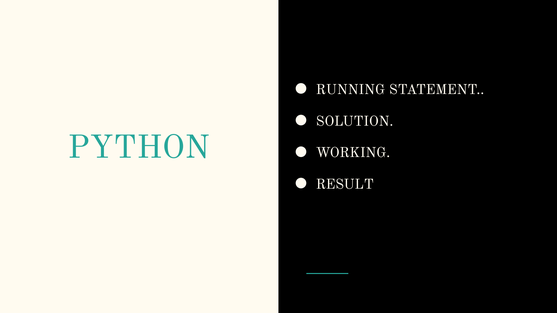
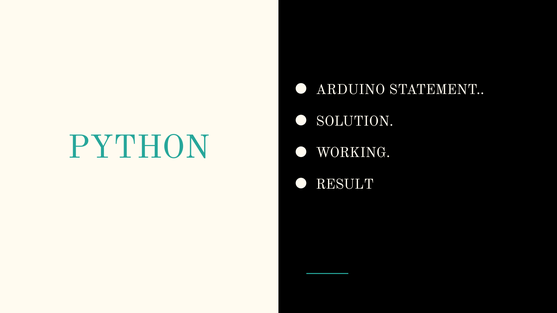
RUNNING: RUNNING -> ARDUINO
